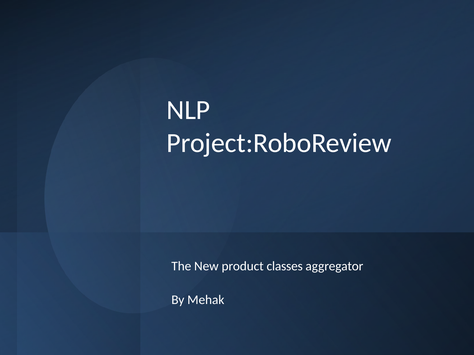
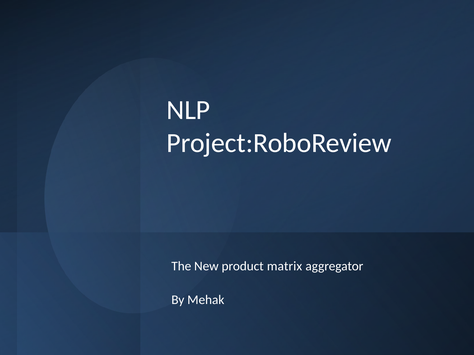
classes: classes -> matrix
